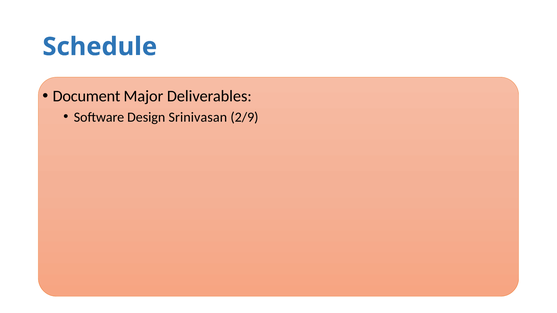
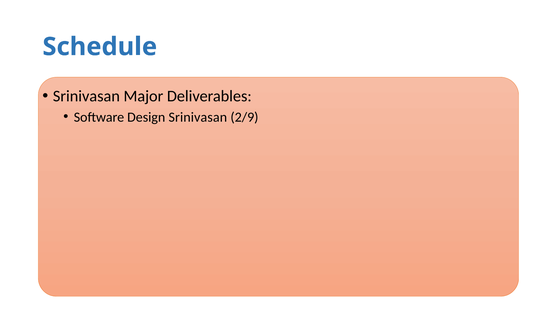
Document at (86, 96): Document -> Srinivasan
